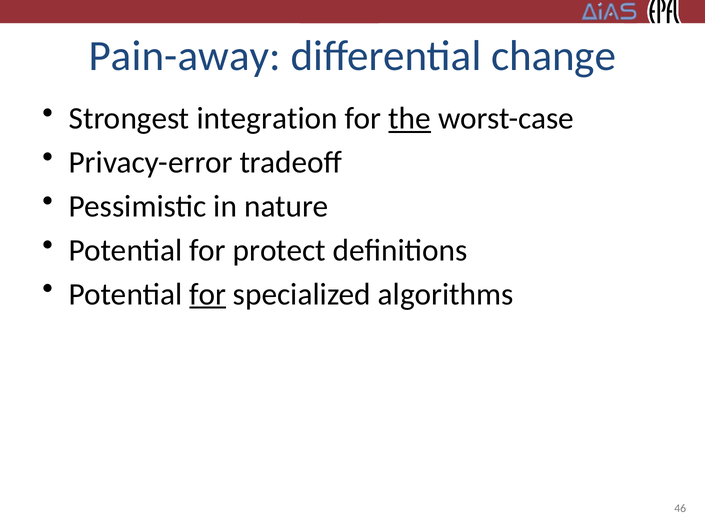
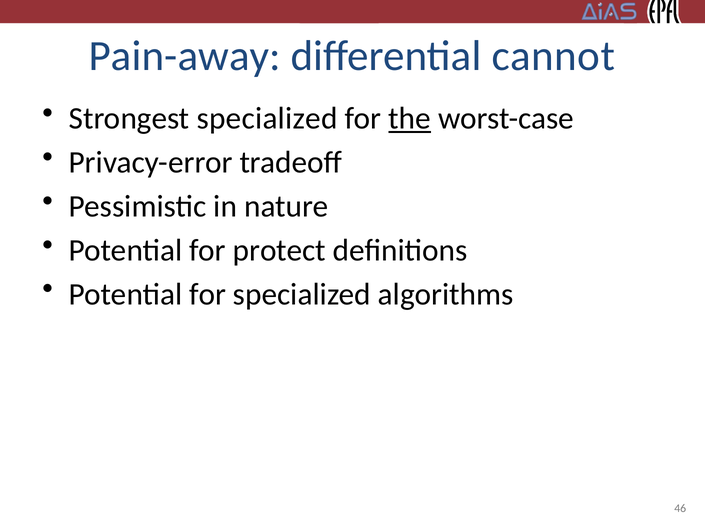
change: change -> cannot
Strongest integration: integration -> specialized
for at (208, 294) underline: present -> none
